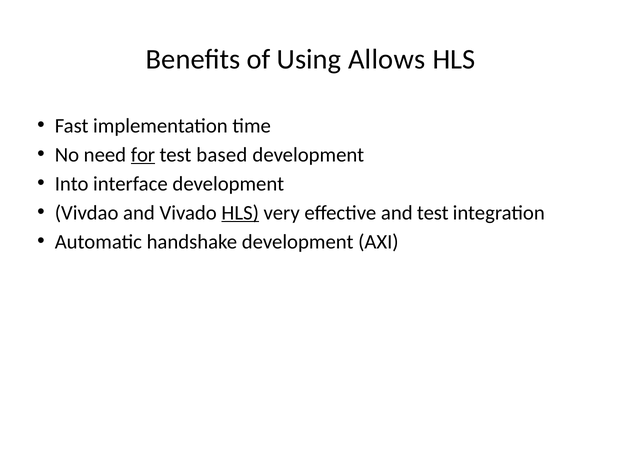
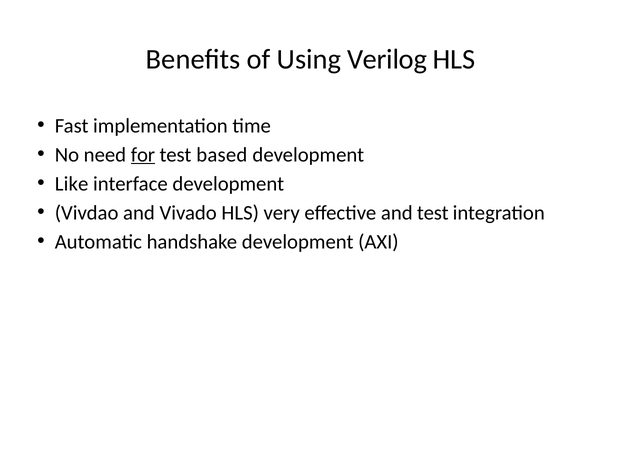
Allows: Allows -> Verilog
Into: Into -> Like
HLS at (240, 213) underline: present -> none
